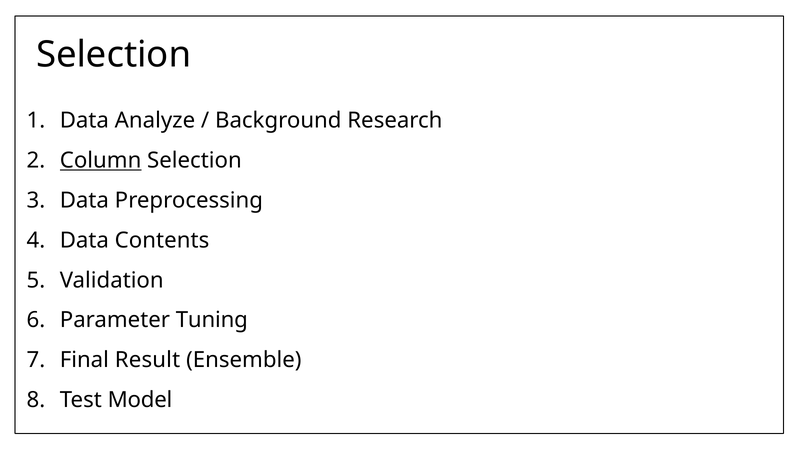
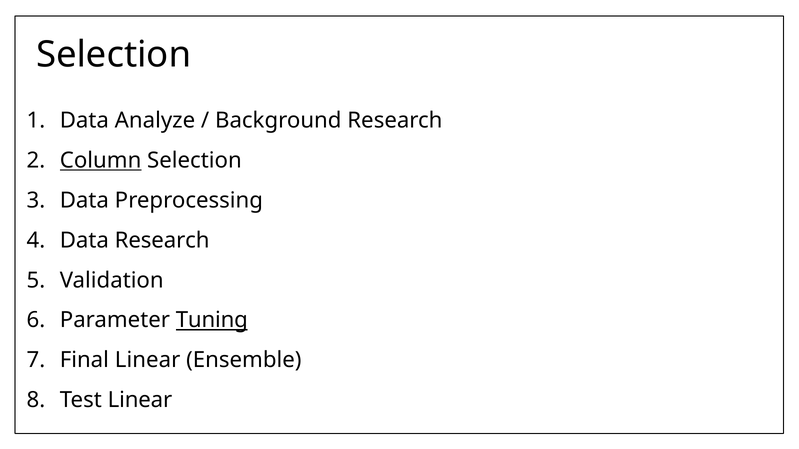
Data Contents: Contents -> Research
Tuning underline: none -> present
Final Result: Result -> Linear
Test Model: Model -> Linear
